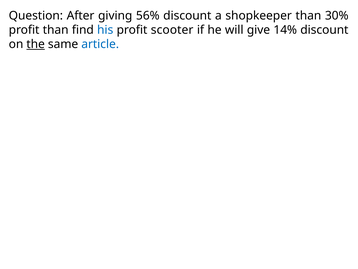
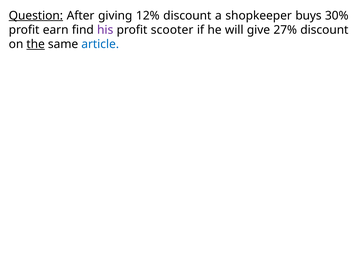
Question underline: none -> present
56%: 56% -> 12%
shopkeeper than: than -> buys
profit than: than -> earn
his colour: blue -> purple
14%: 14% -> 27%
